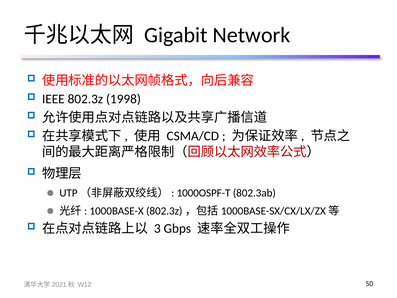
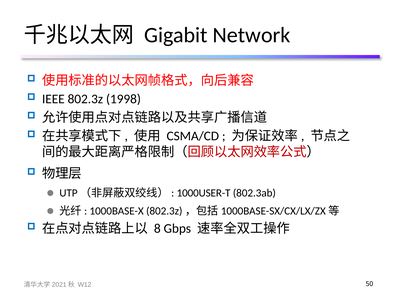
1000OSPF-T: 1000OSPF-T -> 1000USER-T
3: 3 -> 8
